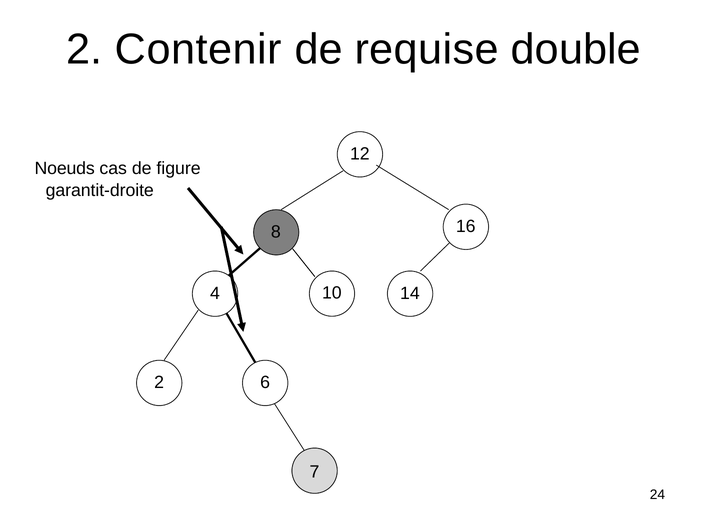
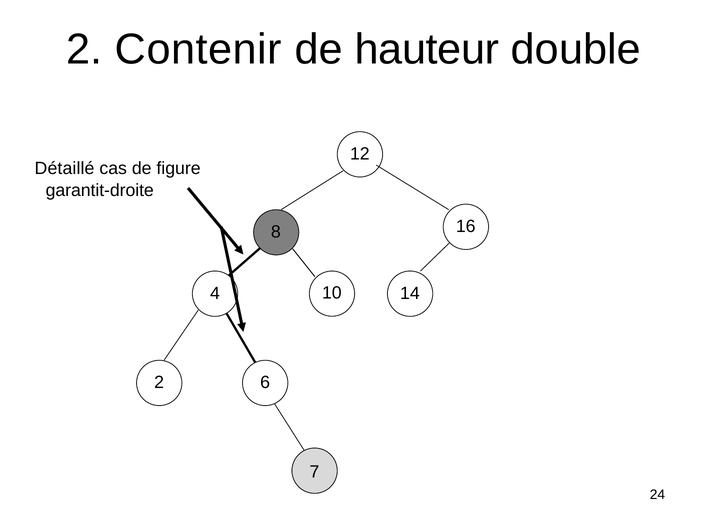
requise: requise -> hauteur
Noeuds: Noeuds -> Détaillé
